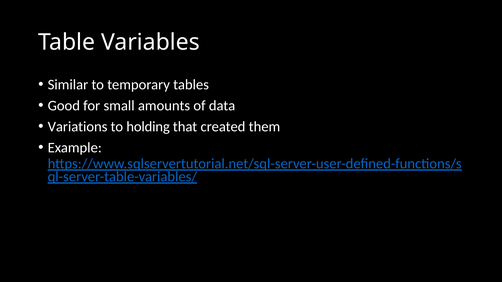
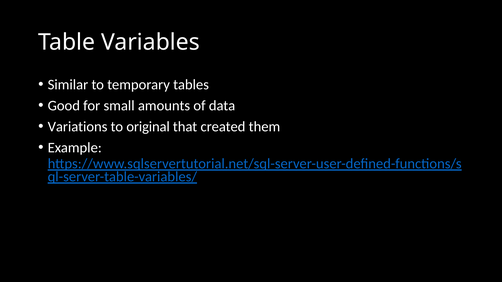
holding: holding -> original
